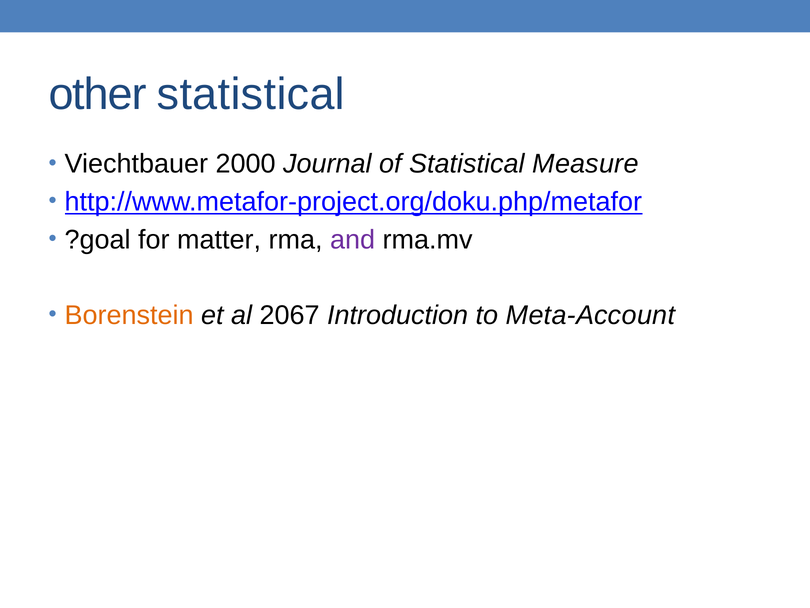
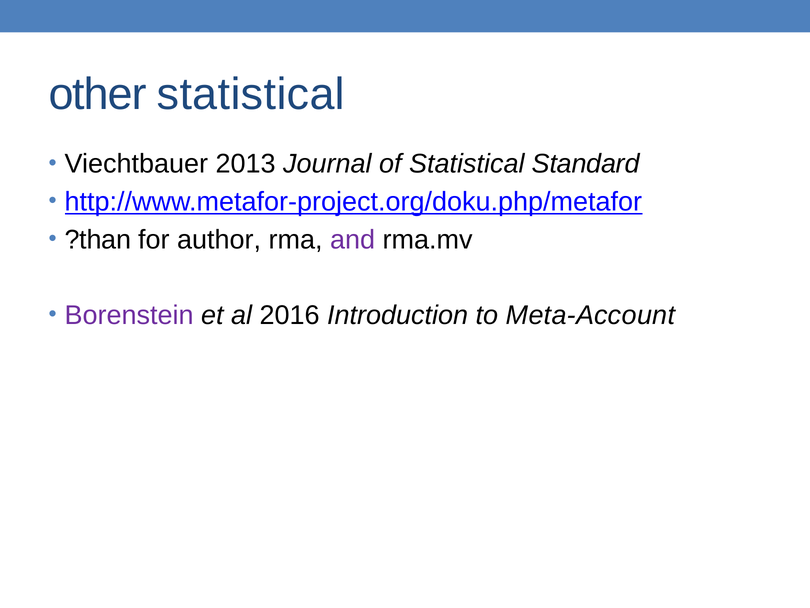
2000: 2000 -> 2013
Measure: Measure -> Standard
?goal: ?goal -> ?than
matter: matter -> author
Borenstein colour: orange -> purple
2067: 2067 -> 2016
